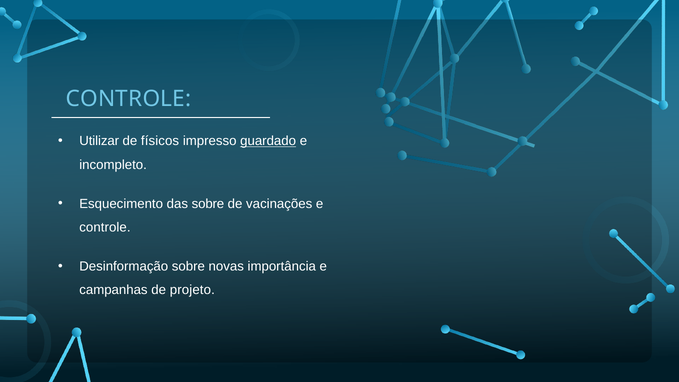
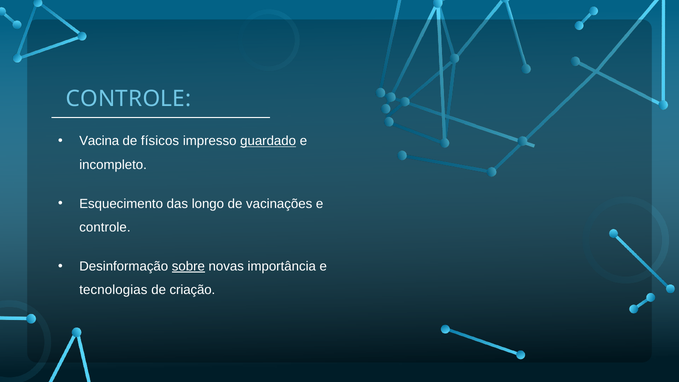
Utilizar: Utilizar -> Vacina
das sobre: sobre -> longo
sobre at (188, 266) underline: none -> present
campanhas: campanhas -> tecnologias
projeto: projeto -> criação
